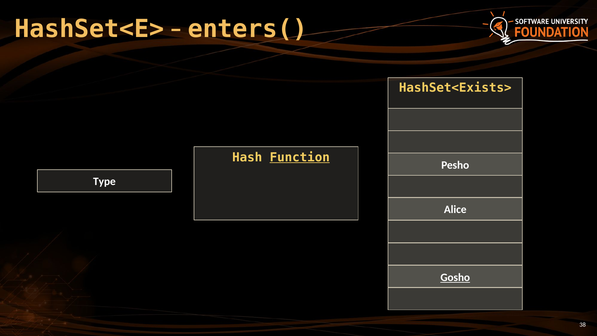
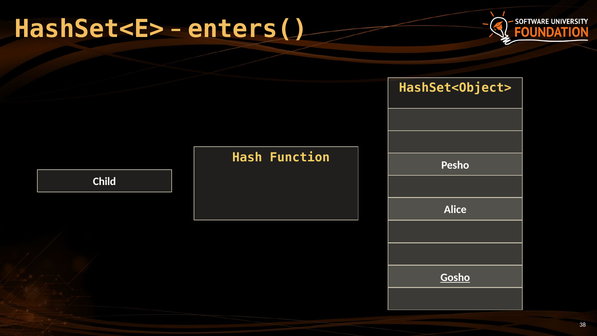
HashSet<Exists>: HashSet<Exists> -> HashSet<Object>
Function underline: present -> none
Type: Type -> Child
